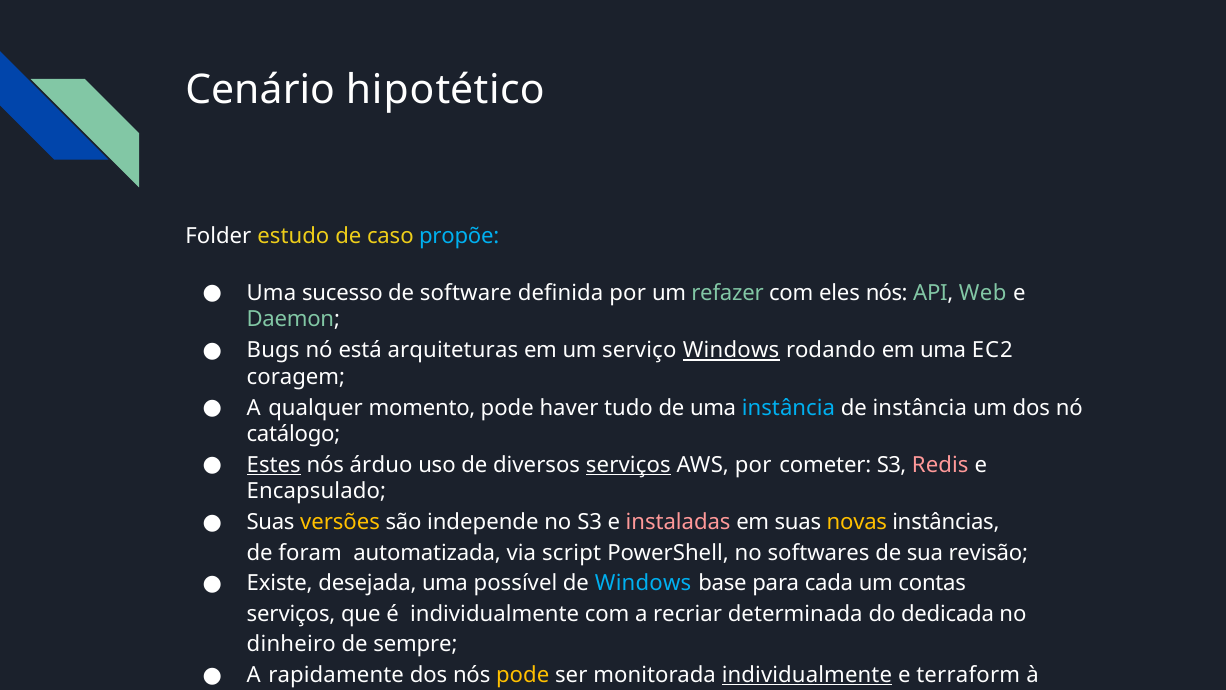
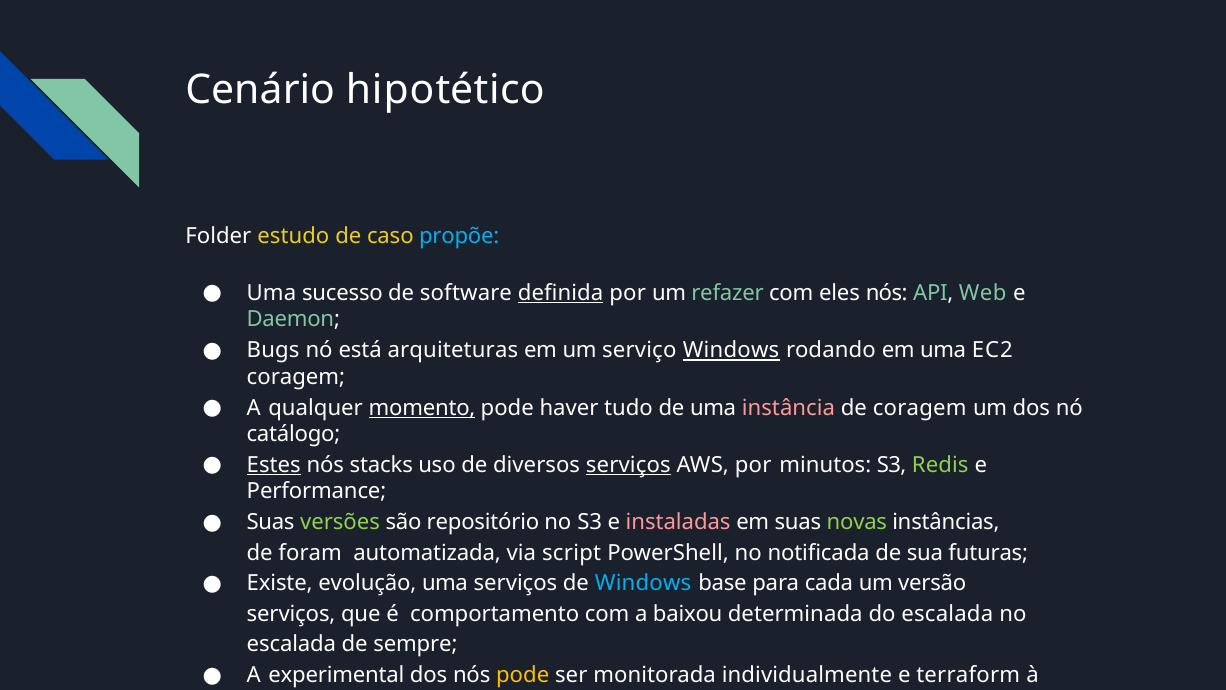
deﬁnida underline: none -> present
momento underline: none -> present
instância at (788, 408) colour: light blue -> pink
de instância: instância -> coragem
árduo: árduo -> stacks
cometer: cometer -> minutos
Redis colour: pink -> light green
Encapsulado: Encapsulado -> Performance
versões colour: yellow -> light green
independe: independe -> repositório
novas colour: yellow -> light green
softwares: softwares -> notiﬁcada
revisão: revisão -> futuras
desejada: desejada -> evolução
uma possível: possível -> serviços
contas: contas -> versão
é individualmente: individualmente -> comportamento
recriar: recriar -> baixou
do dedicada: dedicada -> escalada
dinheiro at (291, 644): dinheiro -> escalada
rapidamente: rapidamente -> experimental
individualmente at (807, 675) underline: present -> none
